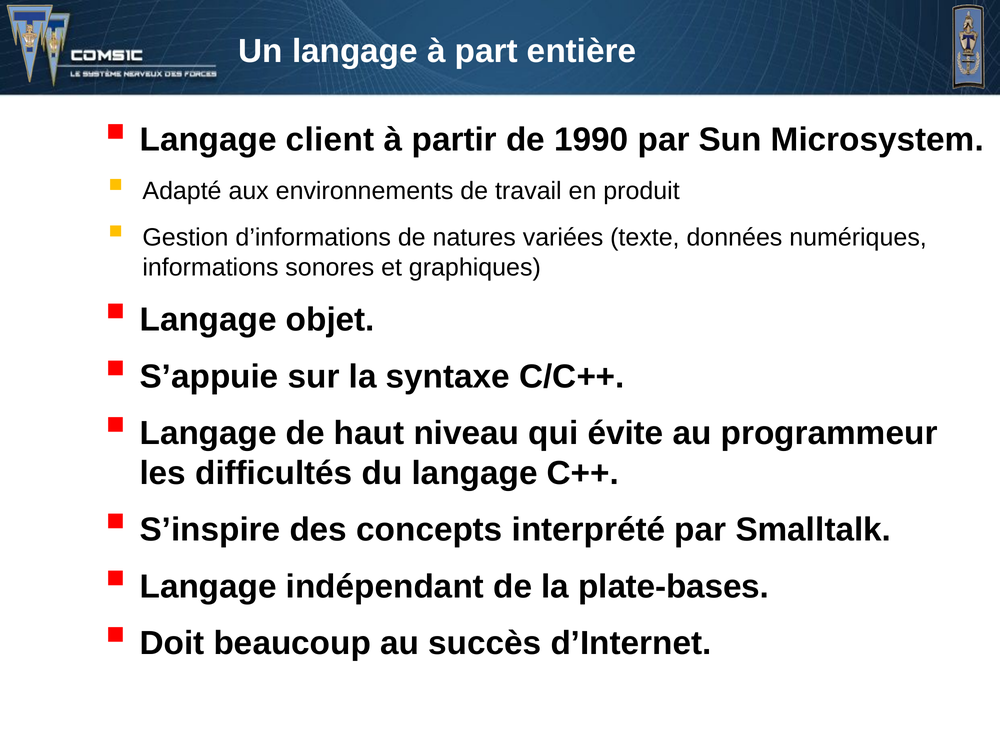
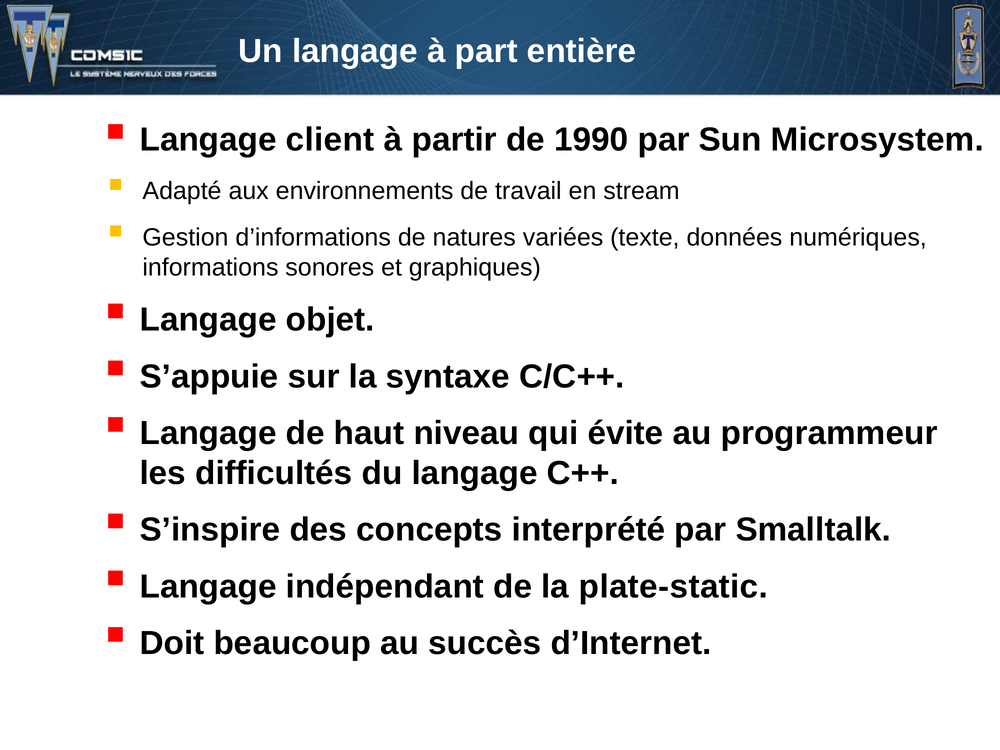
produit: produit -> stream
plate-bases: plate-bases -> plate-static
